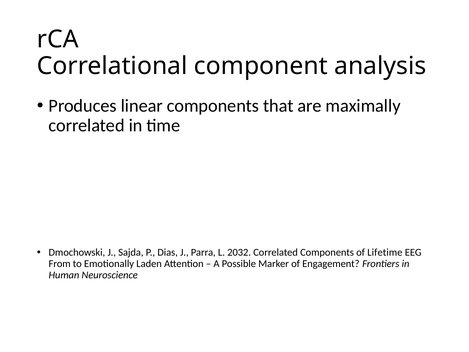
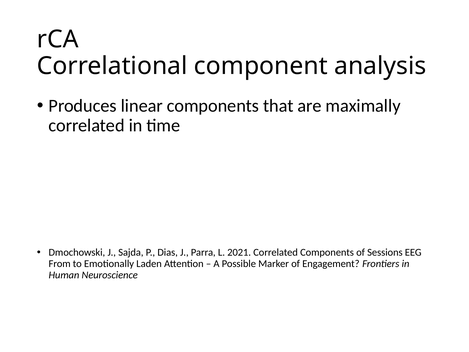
2032: 2032 -> 2021
Lifetime: Lifetime -> Sessions
